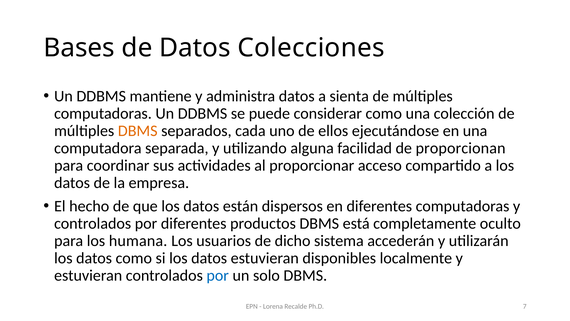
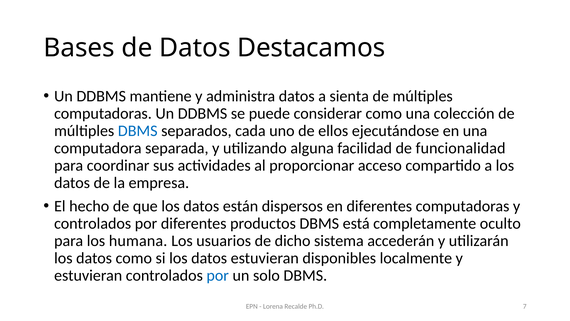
Colecciones: Colecciones -> Destacamos
DBMS at (138, 131) colour: orange -> blue
proporcionan: proporcionan -> funcionalidad
